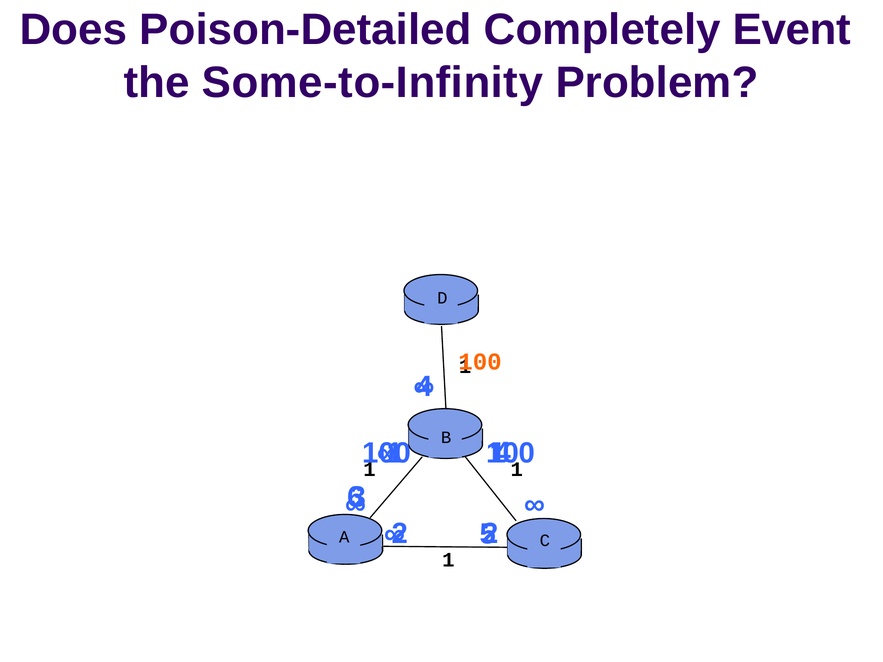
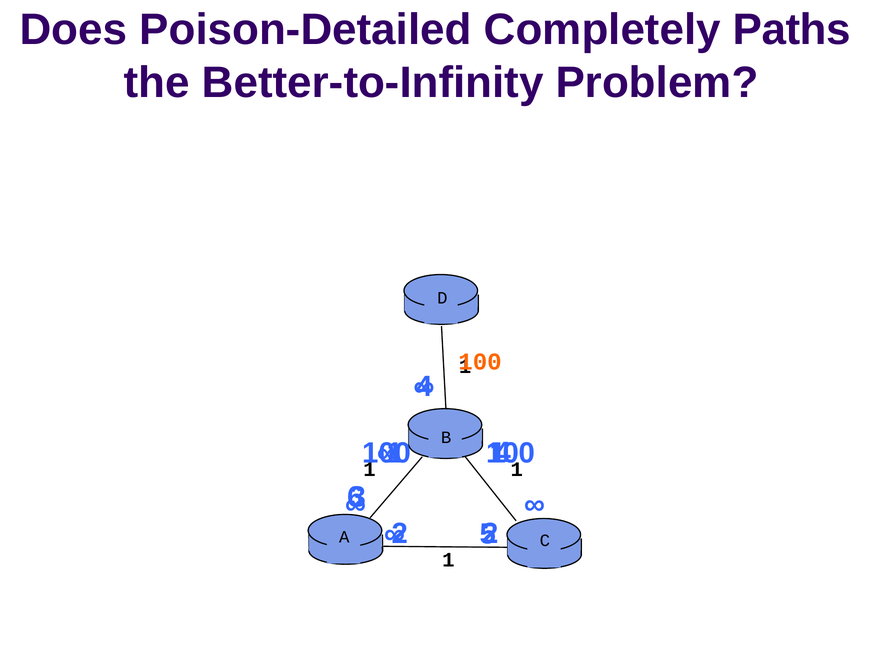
Event: Event -> Paths
Some-to-Infinity: Some-to-Infinity -> Better-to-Infinity
